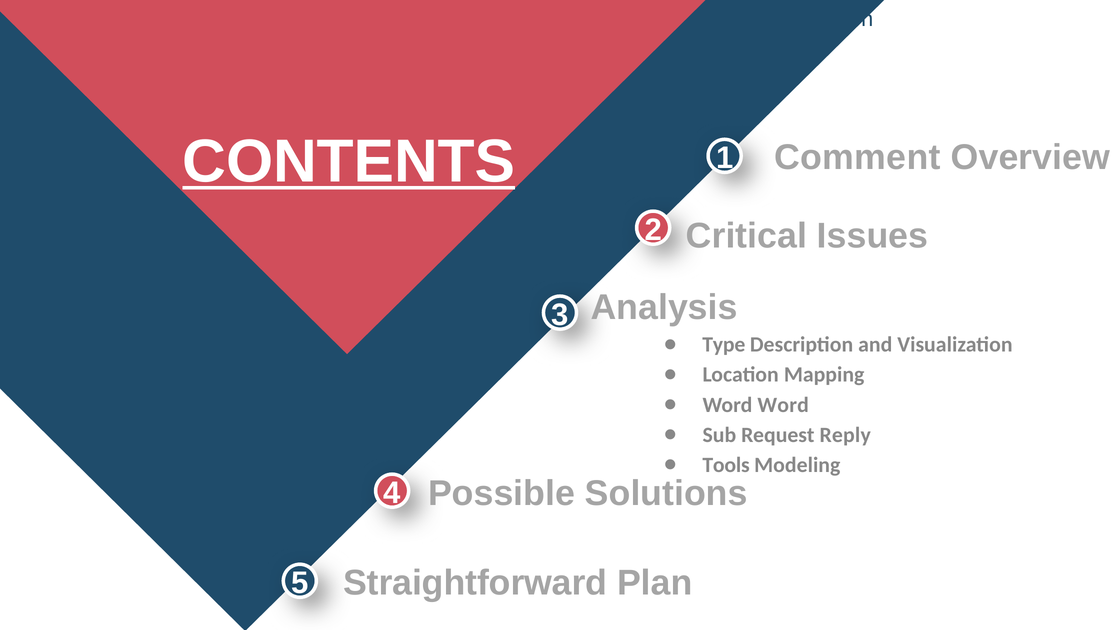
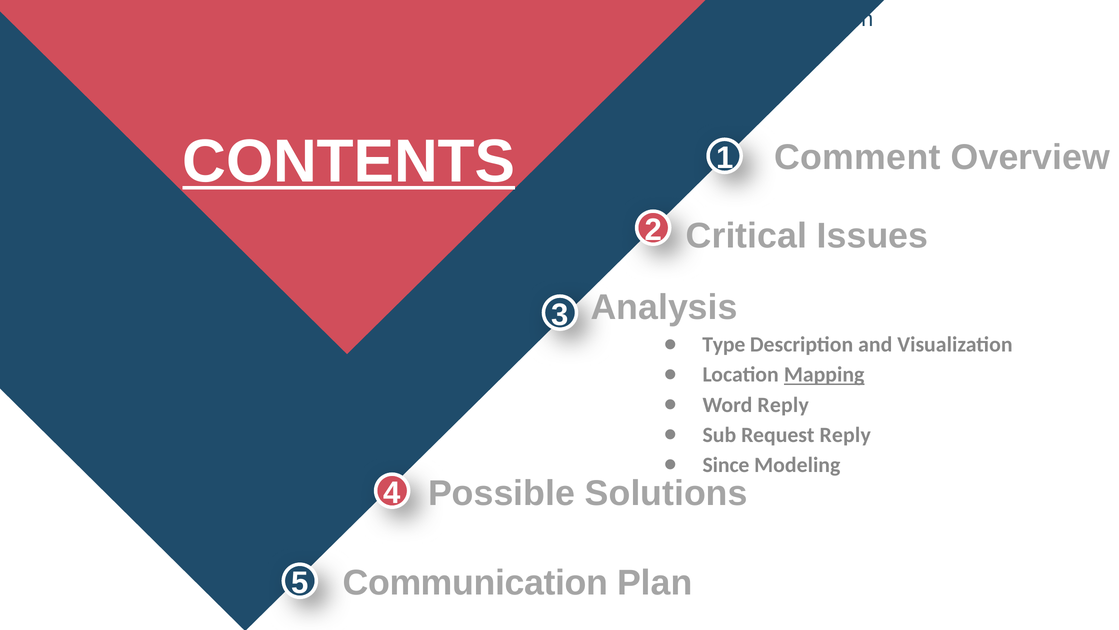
Mapping underline: none -> present
Word Word: Word -> Reply
Tools: Tools -> Since
Straightforward: Straightforward -> Communication
